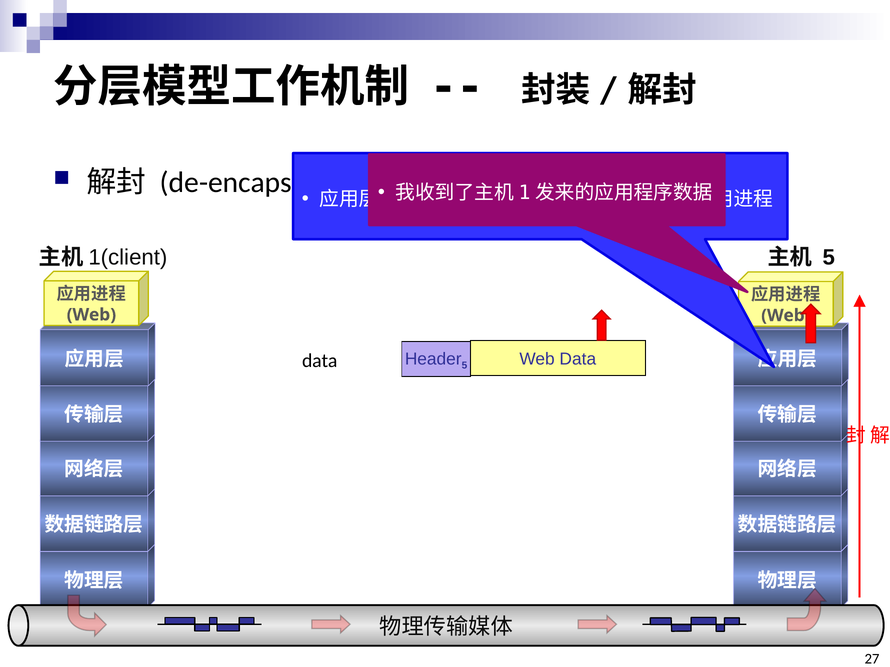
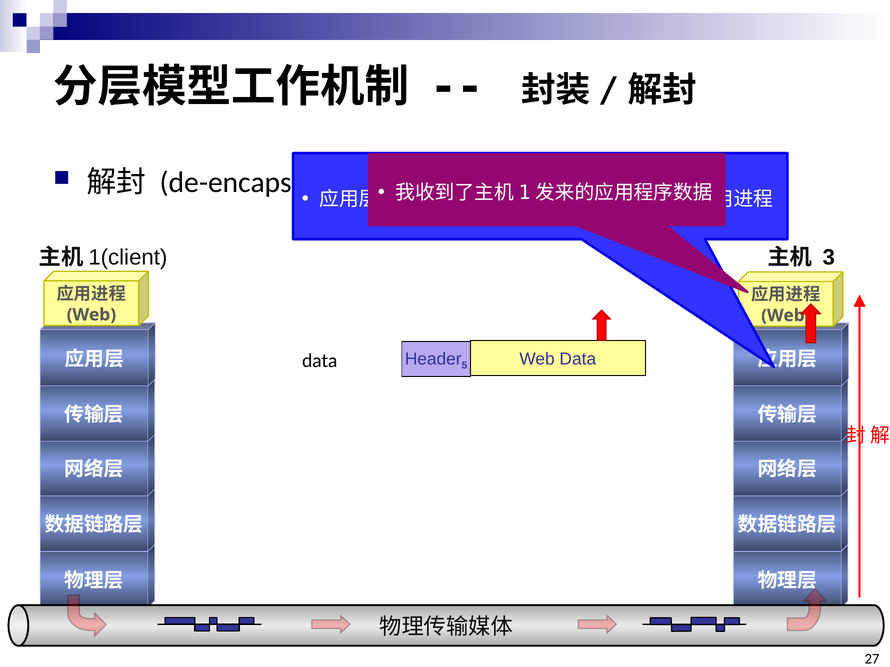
5 at (829, 257): 5 -> 3
